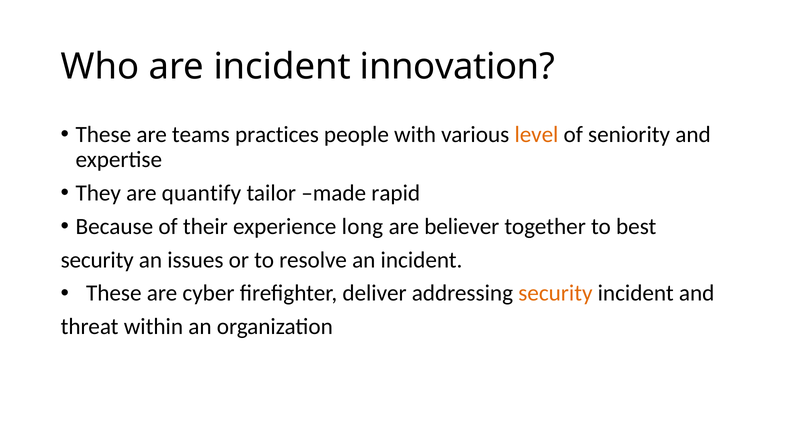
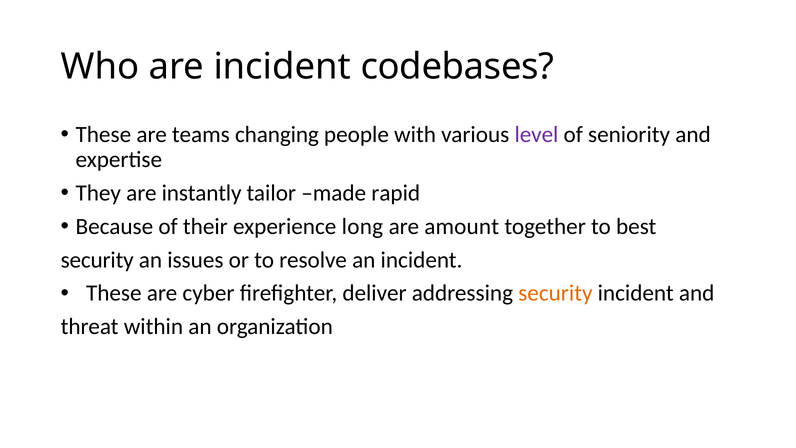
innovation: innovation -> codebases
practices: practices -> changing
level colour: orange -> purple
quantify: quantify -> instantly
believer: believer -> amount
